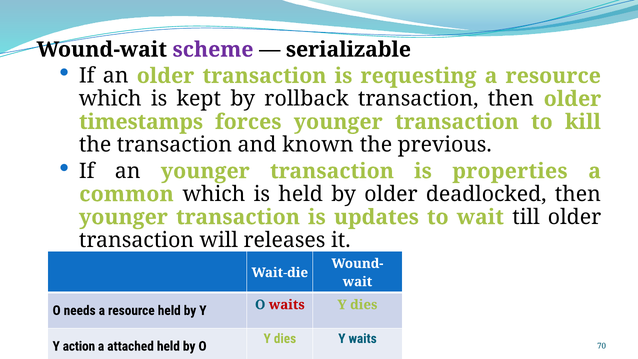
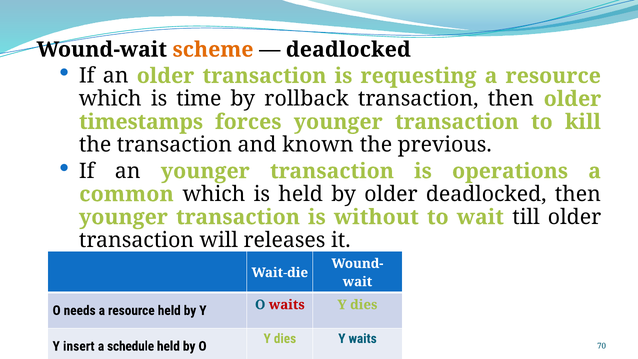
scheme colour: purple -> orange
serializable at (348, 50): serializable -> deadlocked
kept: kept -> time
properties: properties -> operations
updates: updates -> without
action: action -> insert
attached: attached -> schedule
